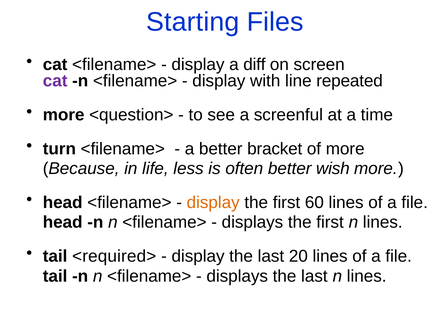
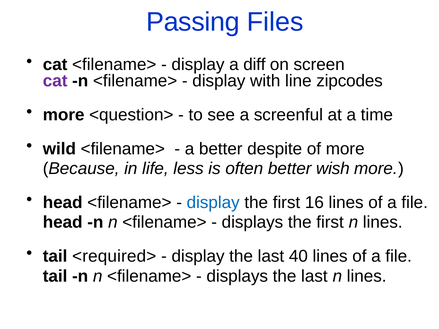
Starting: Starting -> Passing
repeated: repeated -> zipcodes
turn: turn -> wild
bracket: bracket -> despite
display at (213, 203) colour: orange -> blue
60: 60 -> 16
20: 20 -> 40
